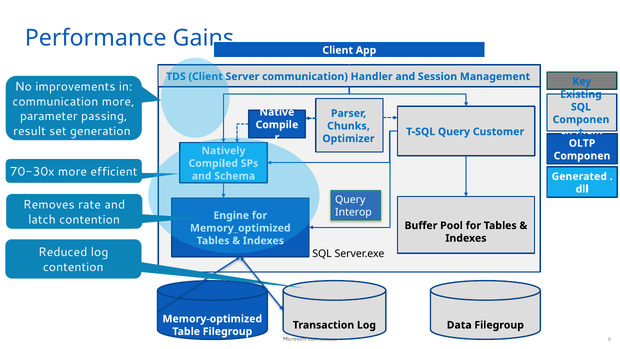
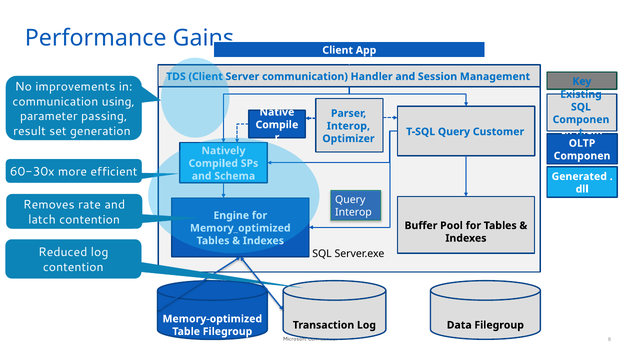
communication more: more -> using
Chunks at (348, 126): Chunks -> Interop
70-30x: 70-30x -> 60-30x
